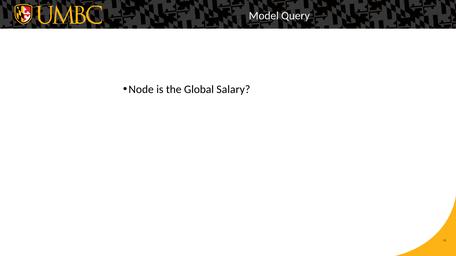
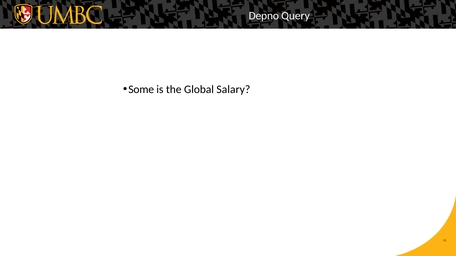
Model: Model -> Depno
Node: Node -> Some
